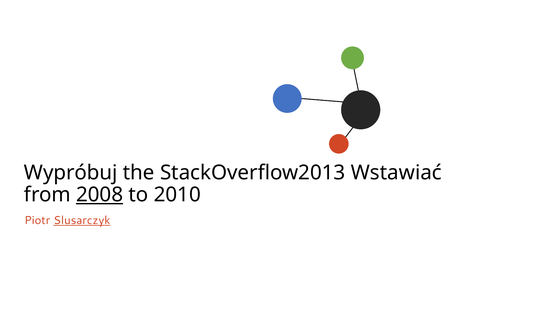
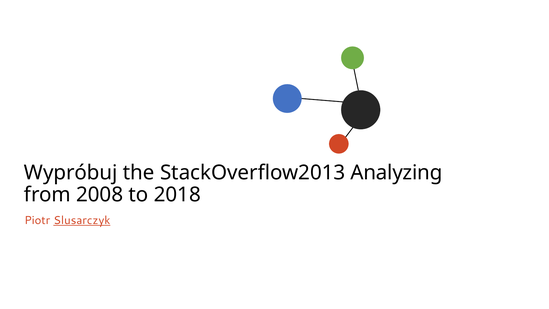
Wstawiać: Wstawiać -> Analyzing
2008 underline: present -> none
2010: 2010 -> 2018
